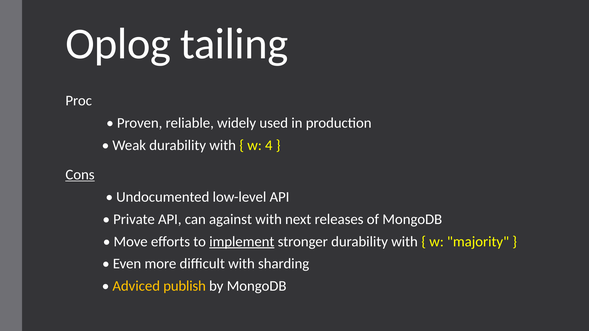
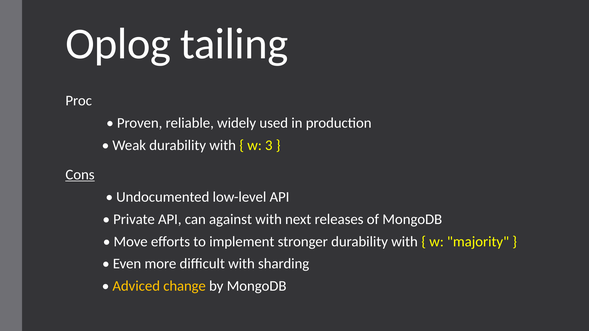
4: 4 -> 3
implement underline: present -> none
publish: publish -> change
